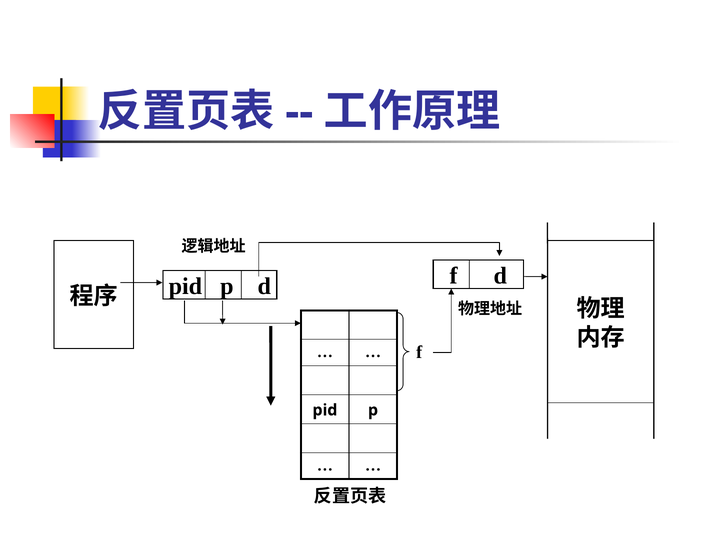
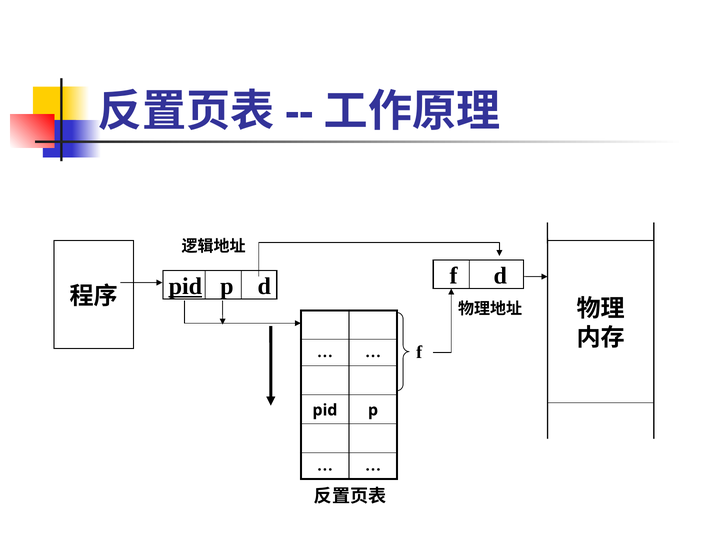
pid at (185, 287) underline: none -> present
